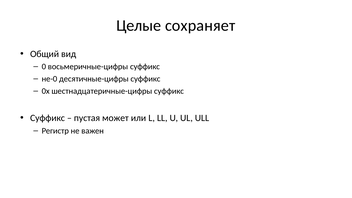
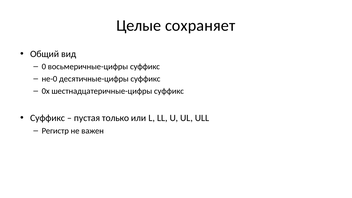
может: может -> только
